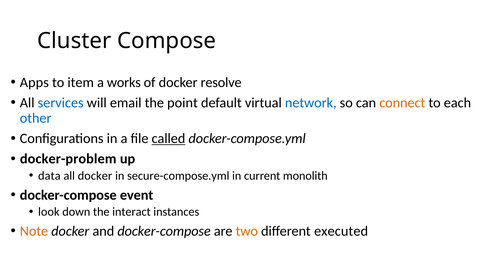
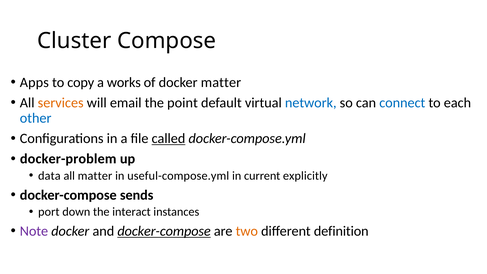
item: item -> copy
docker resolve: resolve -> matter
services colour: blue -> orange
connect colour: orange -> blue
all docker: docker -> matter
secure-compose.yml: secure-compose.yml -> useful-compose.yml
monolith: monolith -> explicitly
event: event -> sends
look: look -> port
Note colour: orange -> purple
docker-compose at (164, 231) underline: none -> present
executed: executed -> definition
